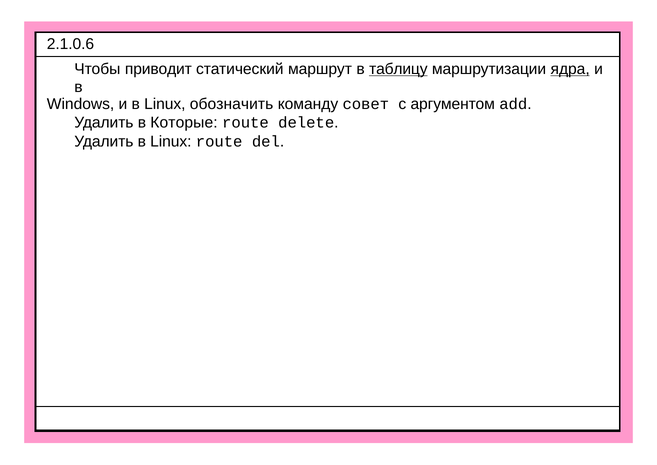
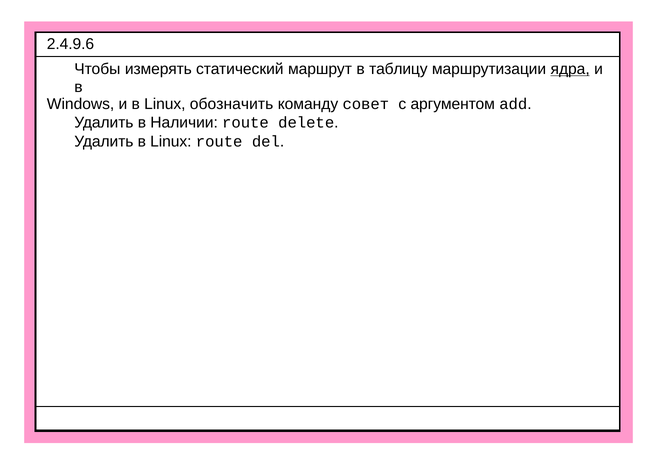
2.1.0.6: 2.1.0.6 -> 2.4.9.6
приводит: приводит -> измерять
таблицу underline: present -> none
Которые: Которые -> Наличии
